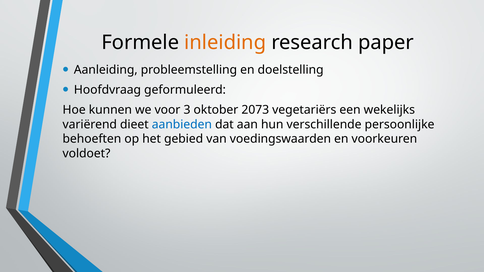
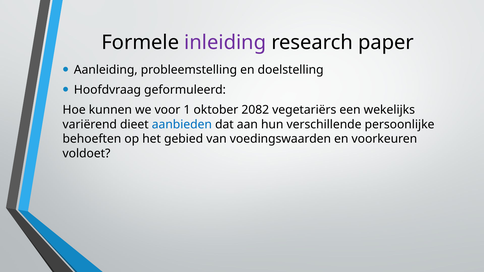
inleiding colour: orange -> purple
3: 3 -> 1
2073: 2073 -> 2082
